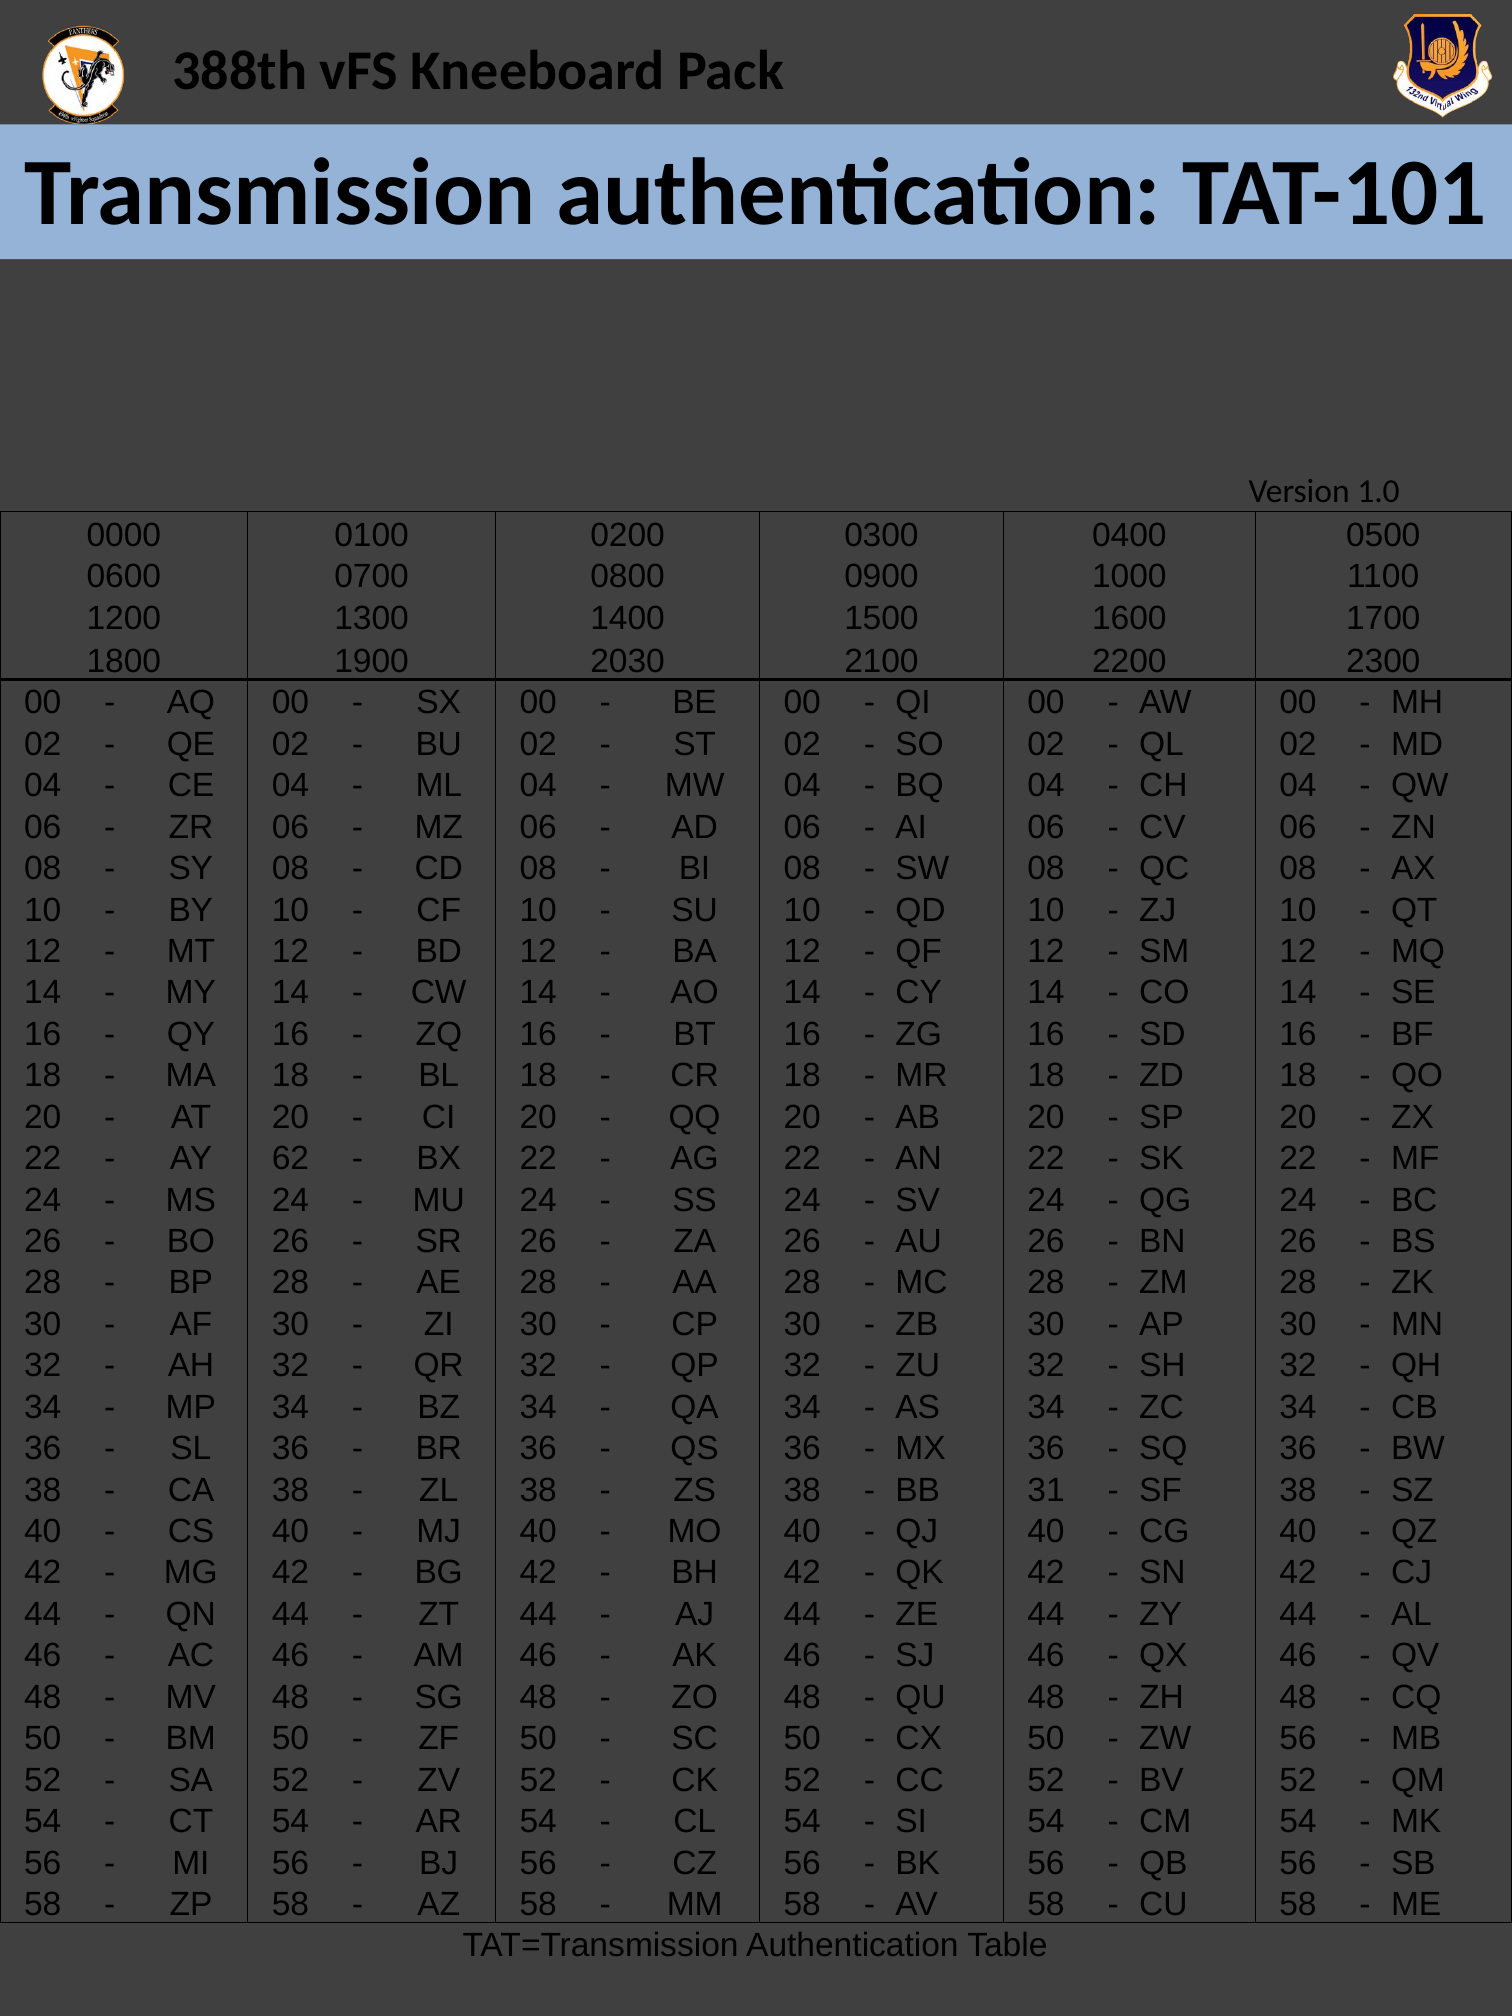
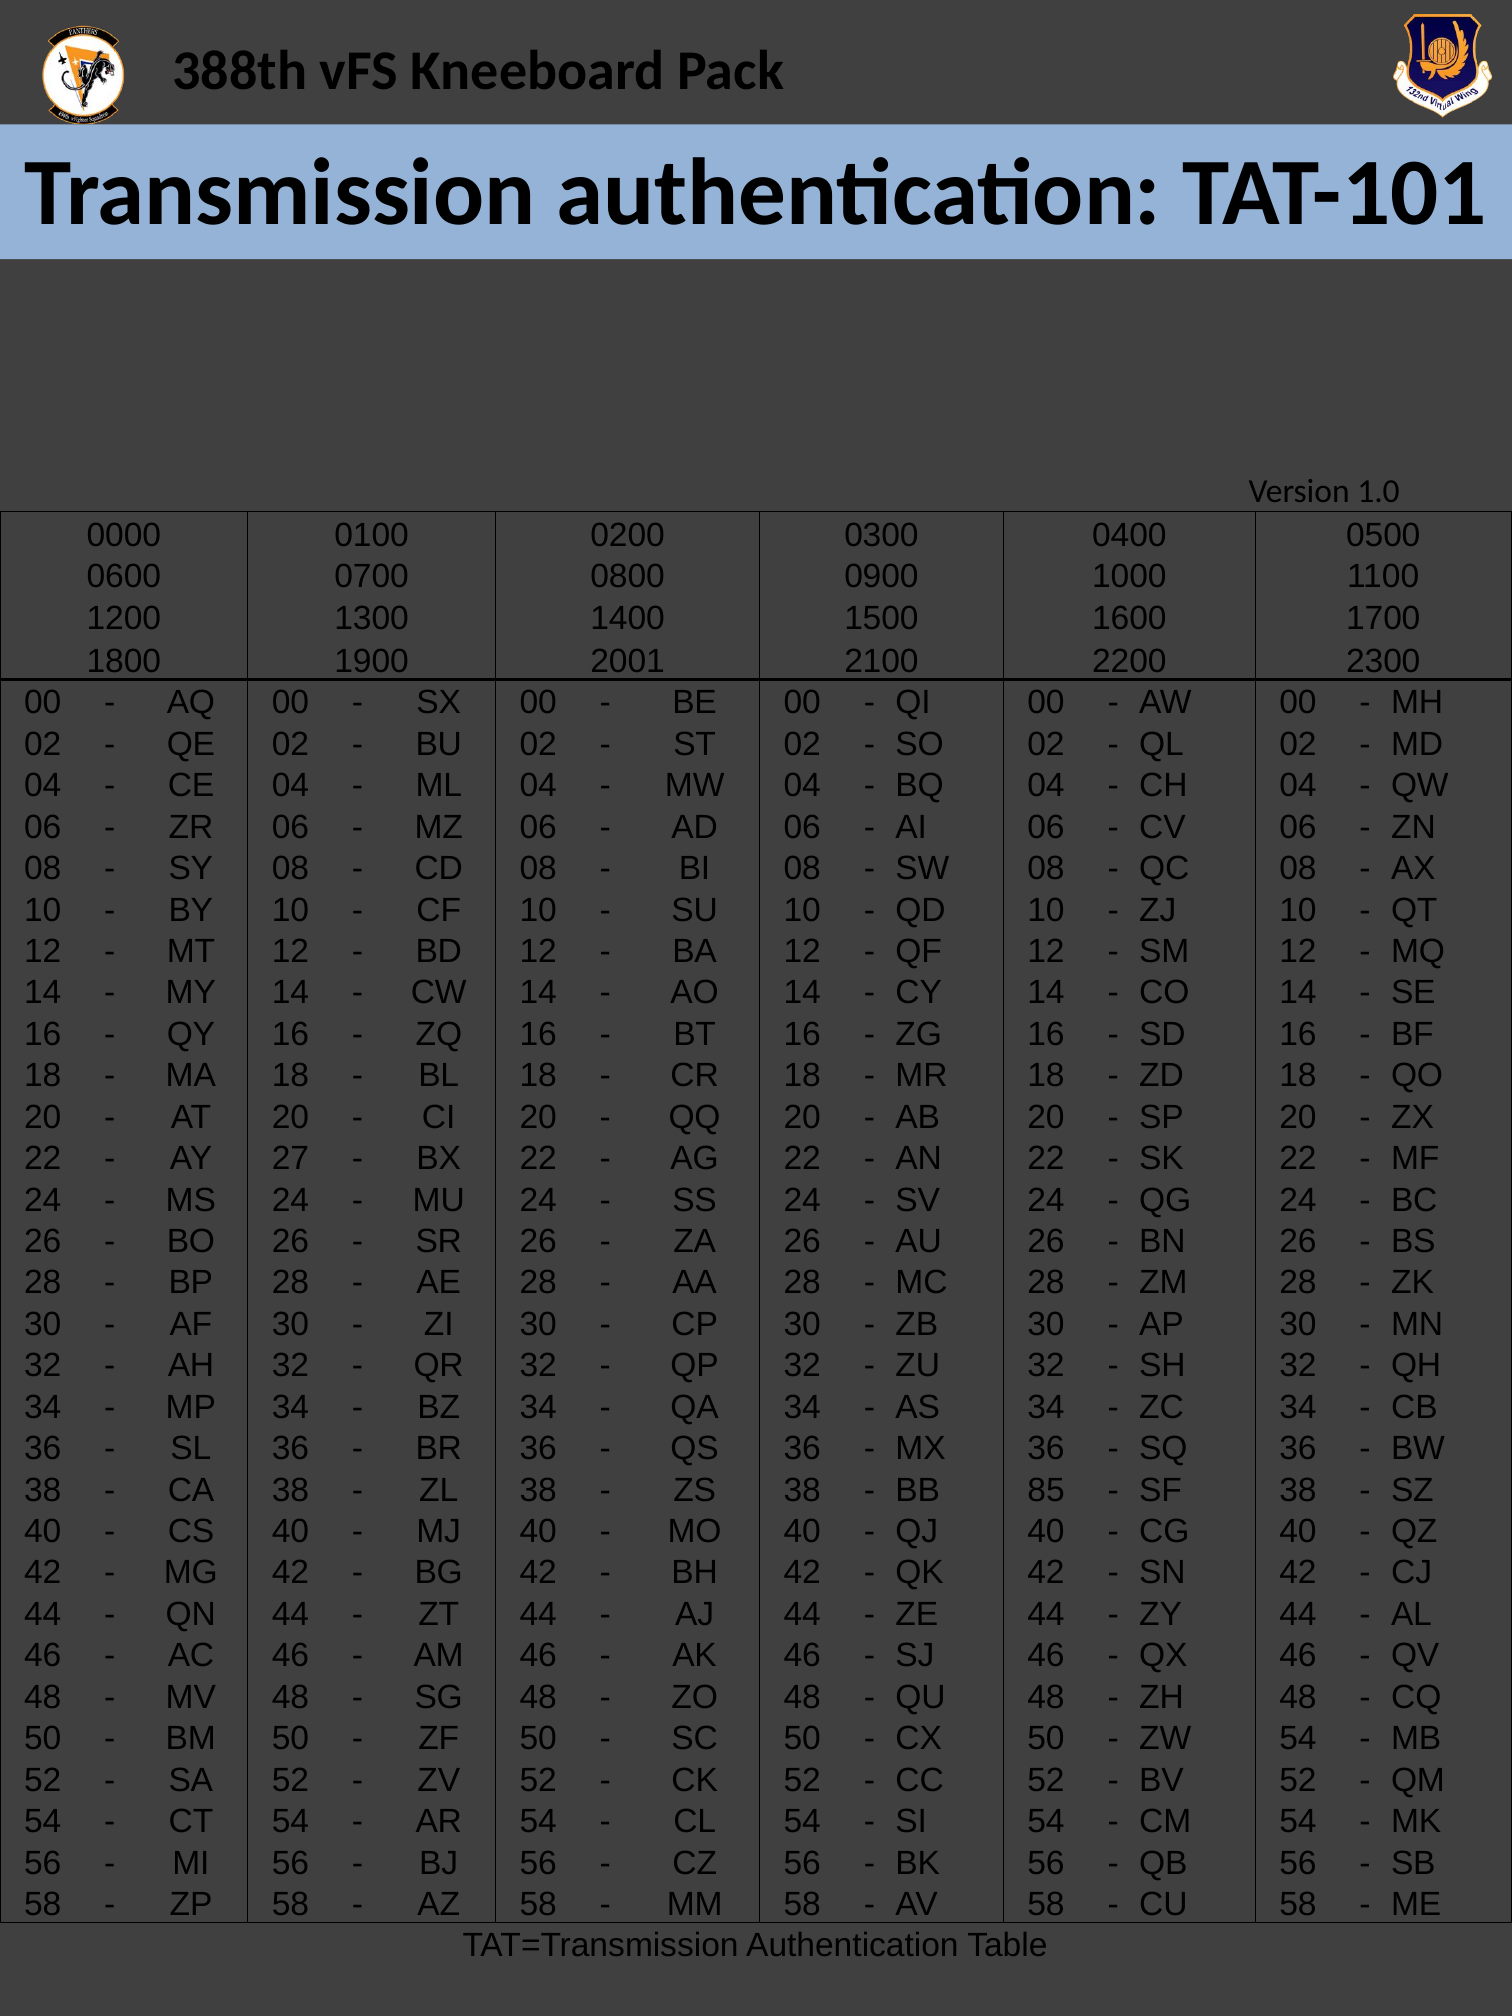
2030: 2030 -> 2001
62: 62 -> 27
31: 31 -> 85
ZW 56: 56 -> 54
